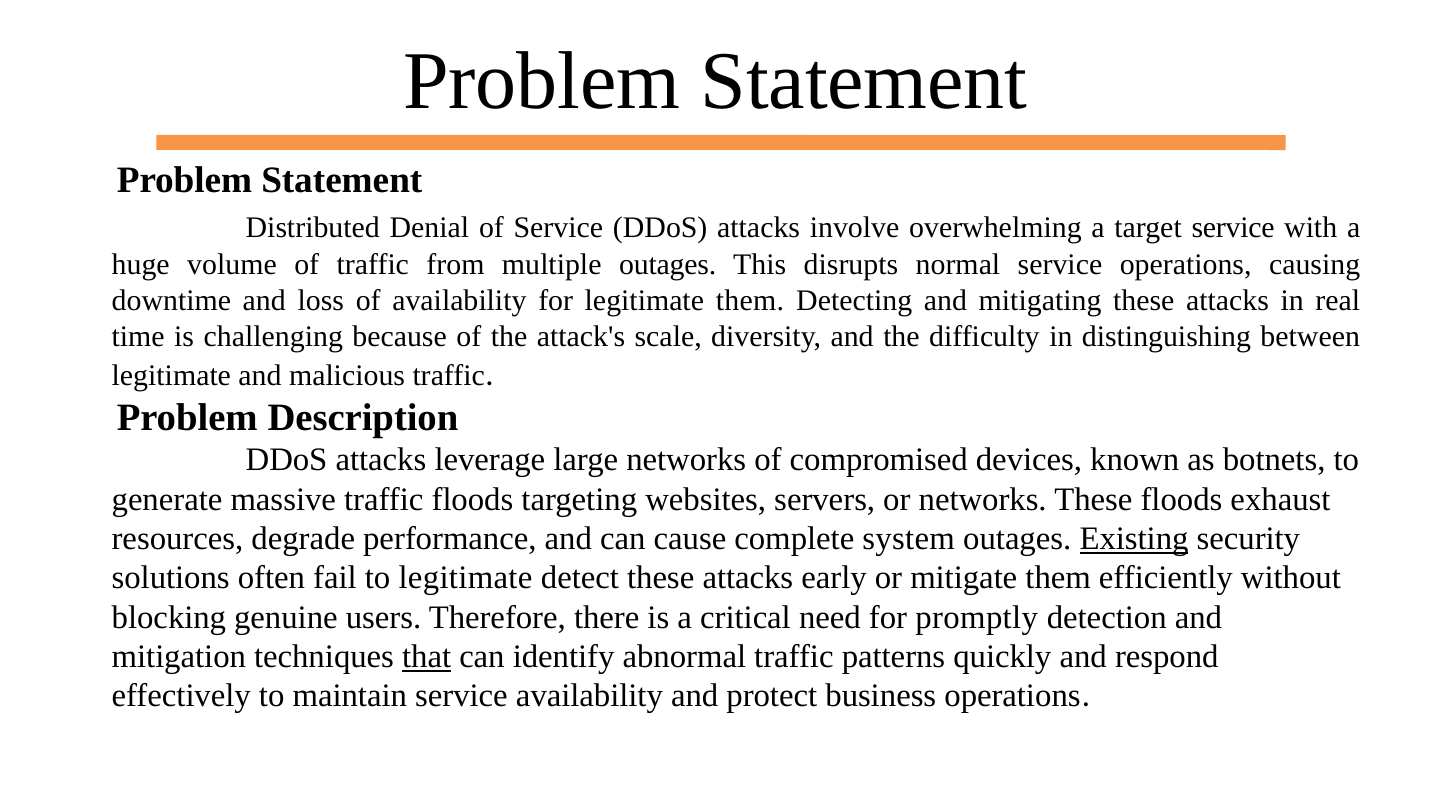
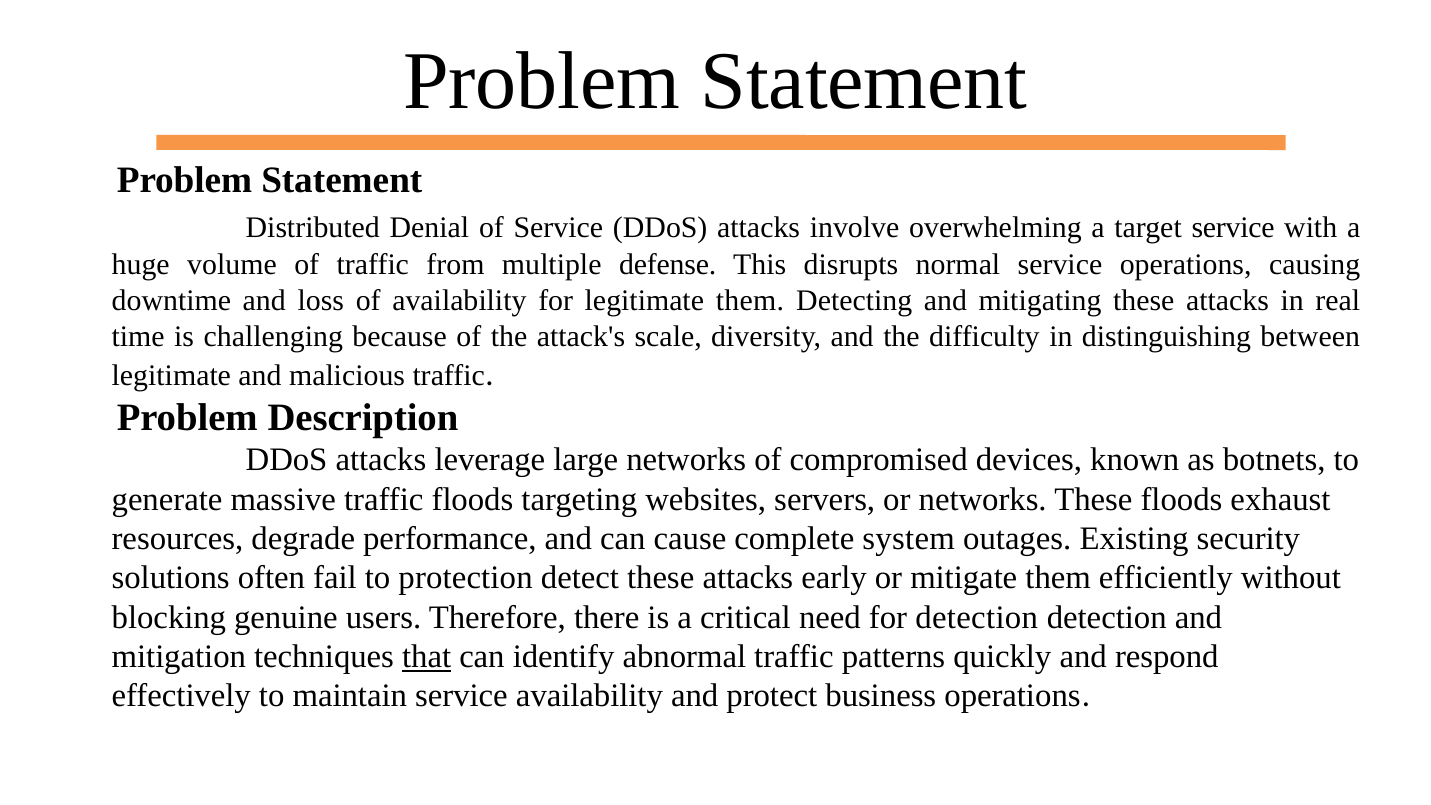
multiple outages: outages -> defense
Existing underline: present -> none
to legitimate: legitimate -> protection
for promptly: promptly -> detection
